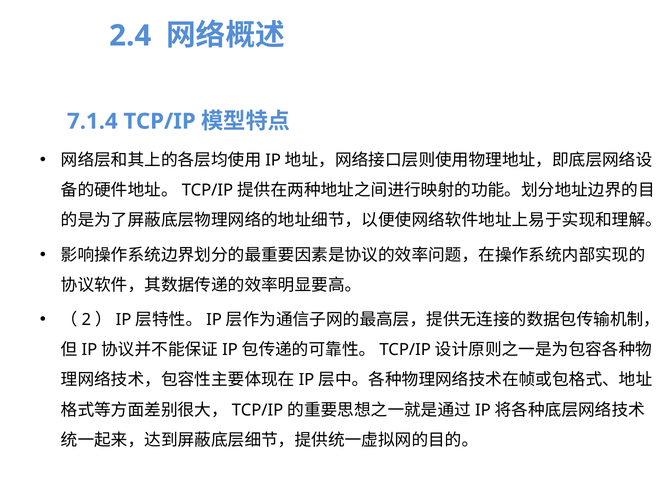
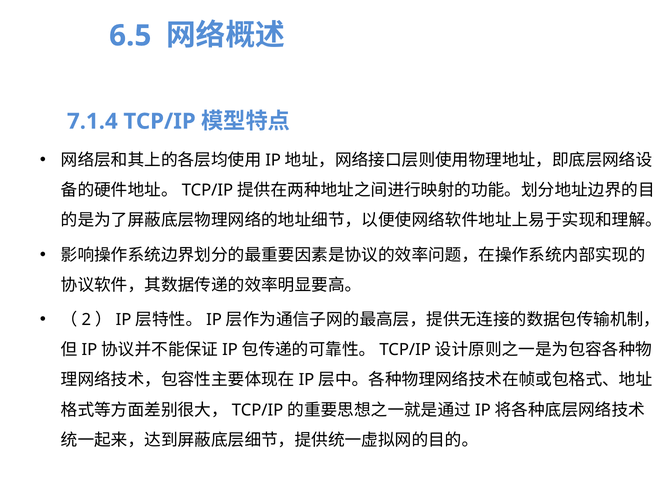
2.4: 2.4 -> 6.5
